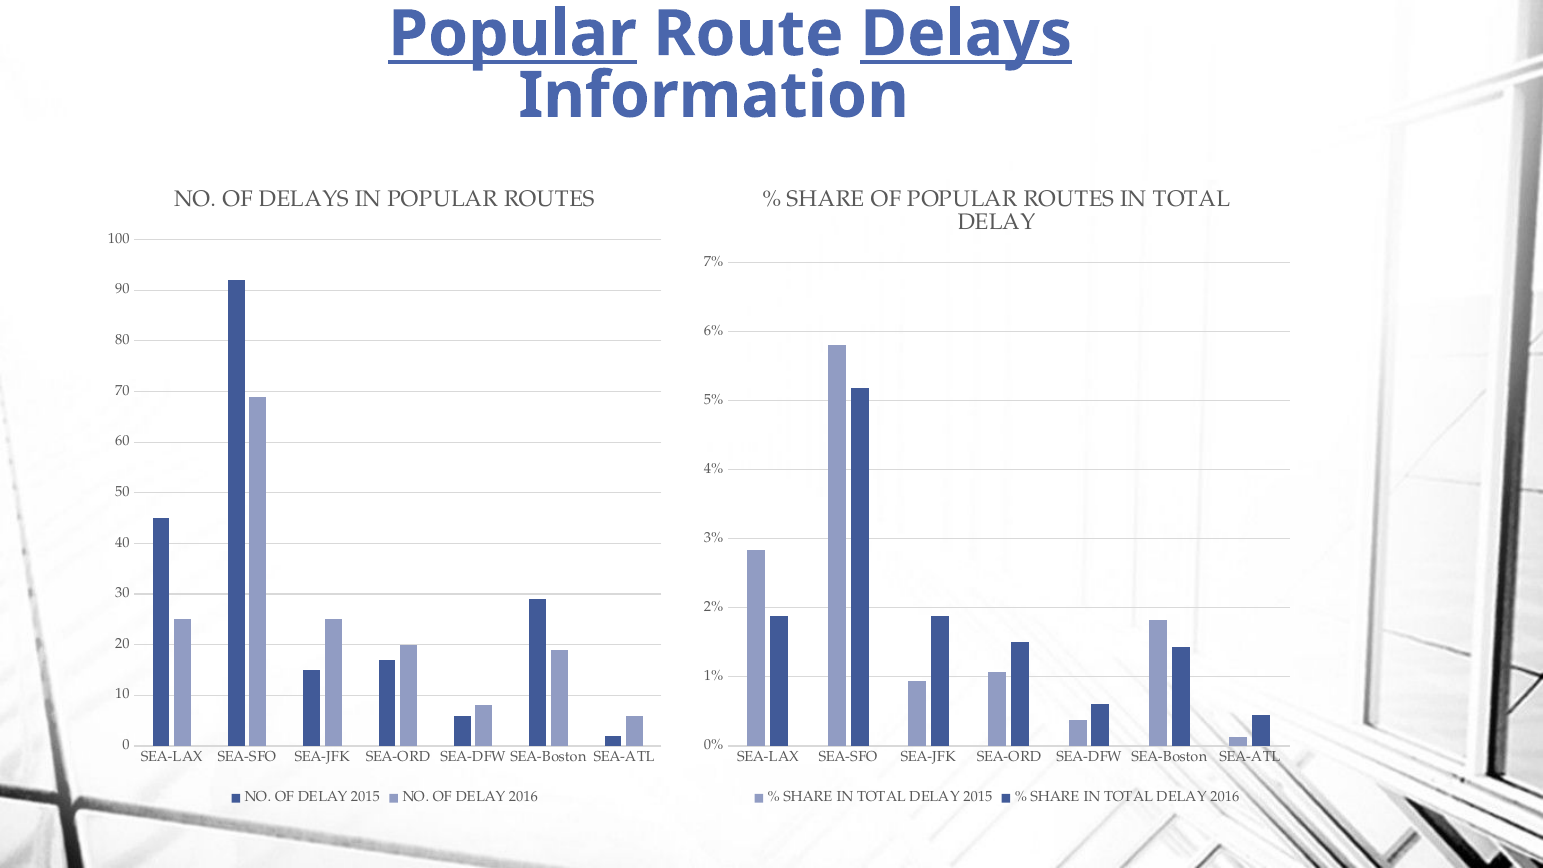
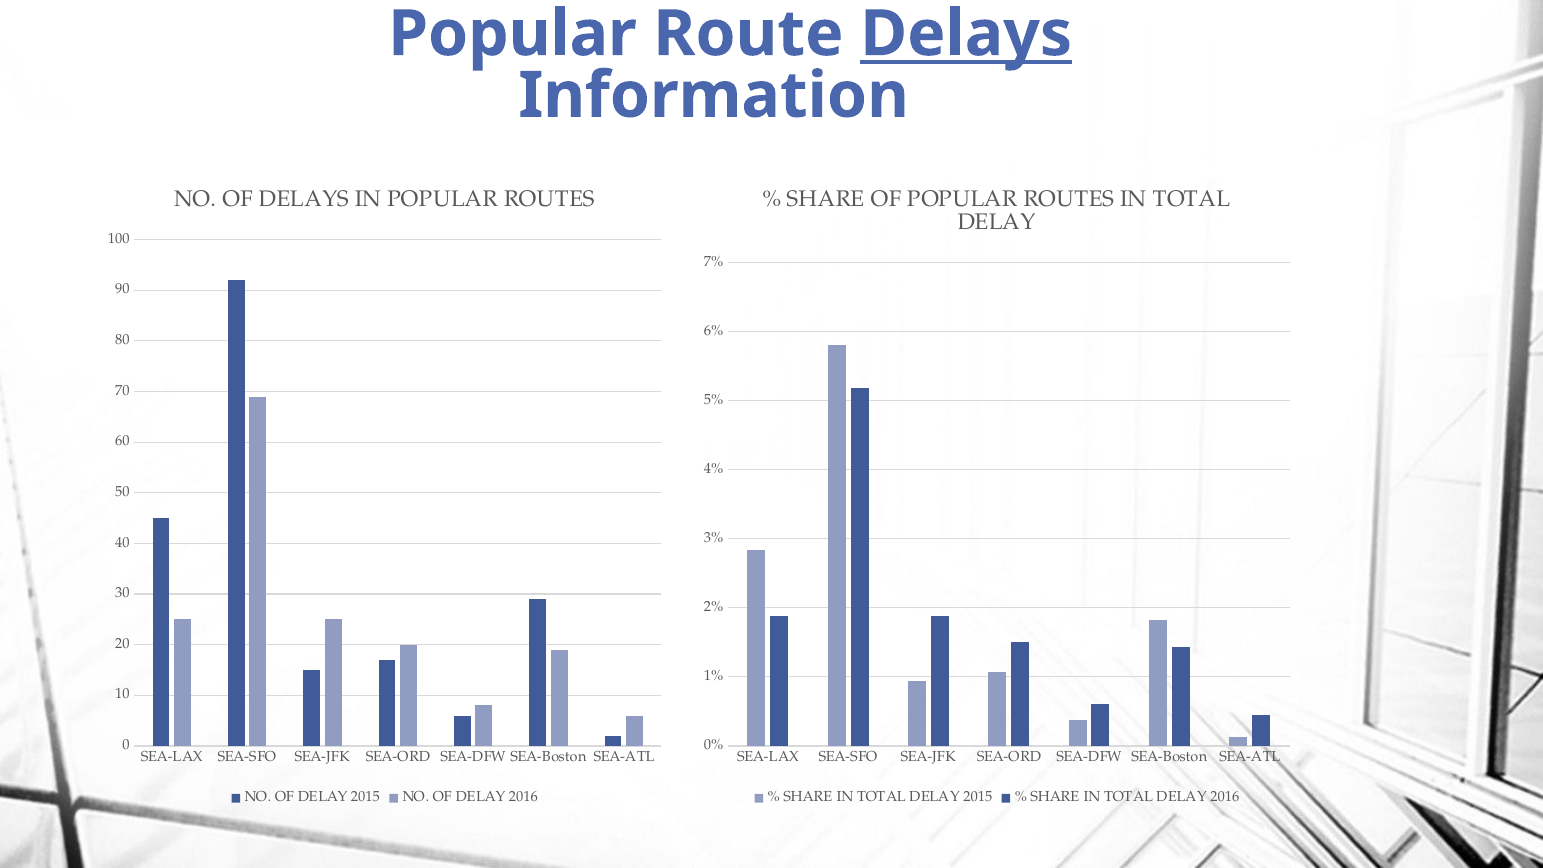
Popular at (512, 34) underline: present -> none
